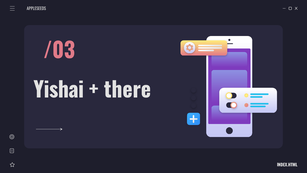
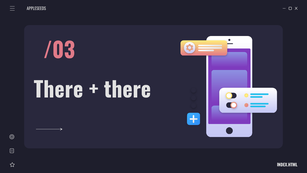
Yishai at (59, 90): Yishai -> There
